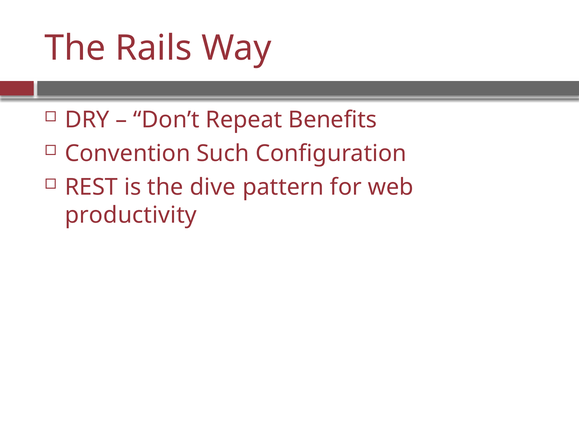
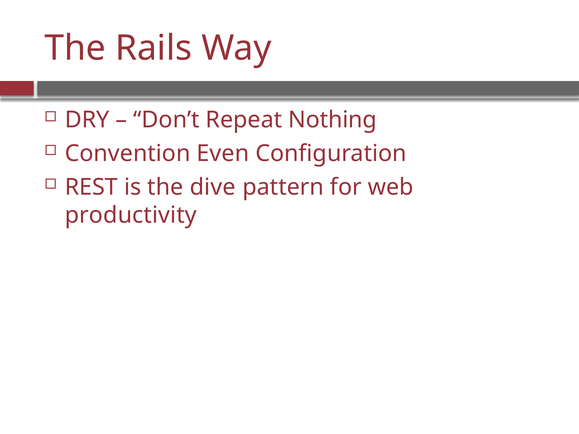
Benefits: Benefits -> Nothing
Such: Such -> Even
